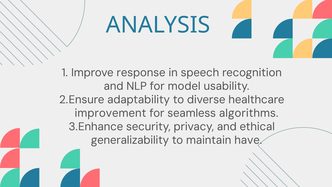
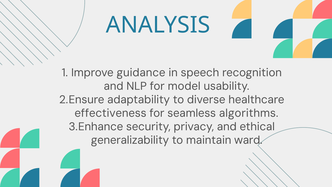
response: response -> guidance
improvement: improvement -> effectiveness
have: have -> ward
